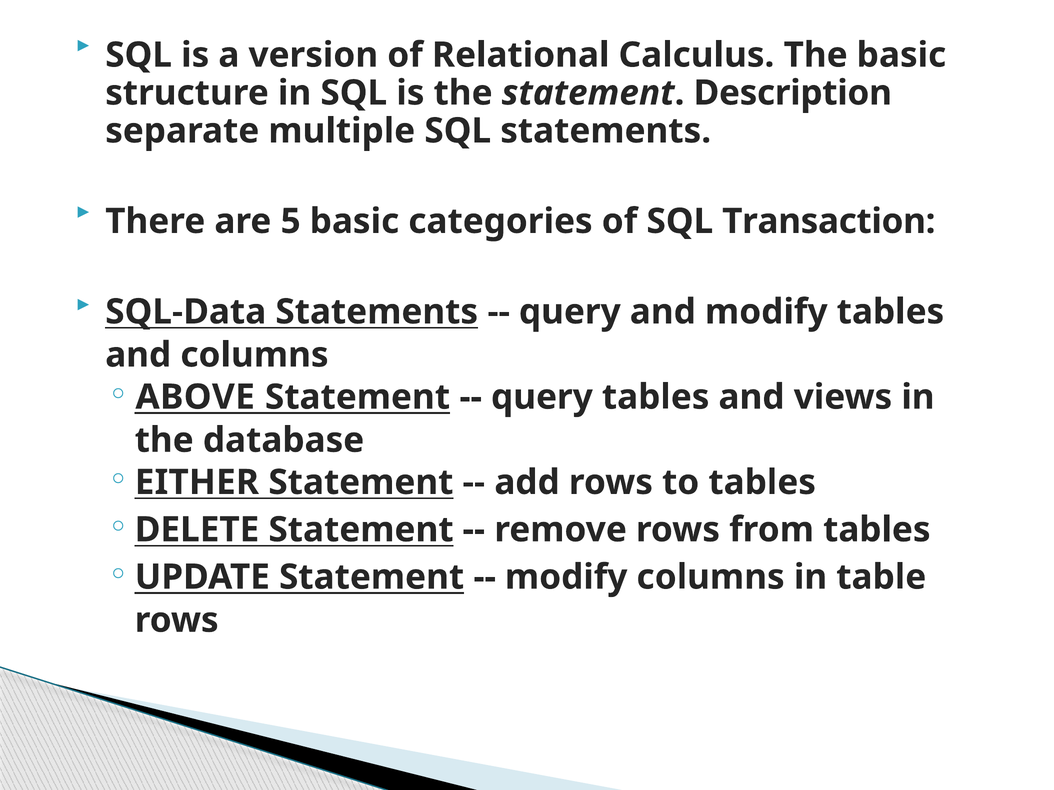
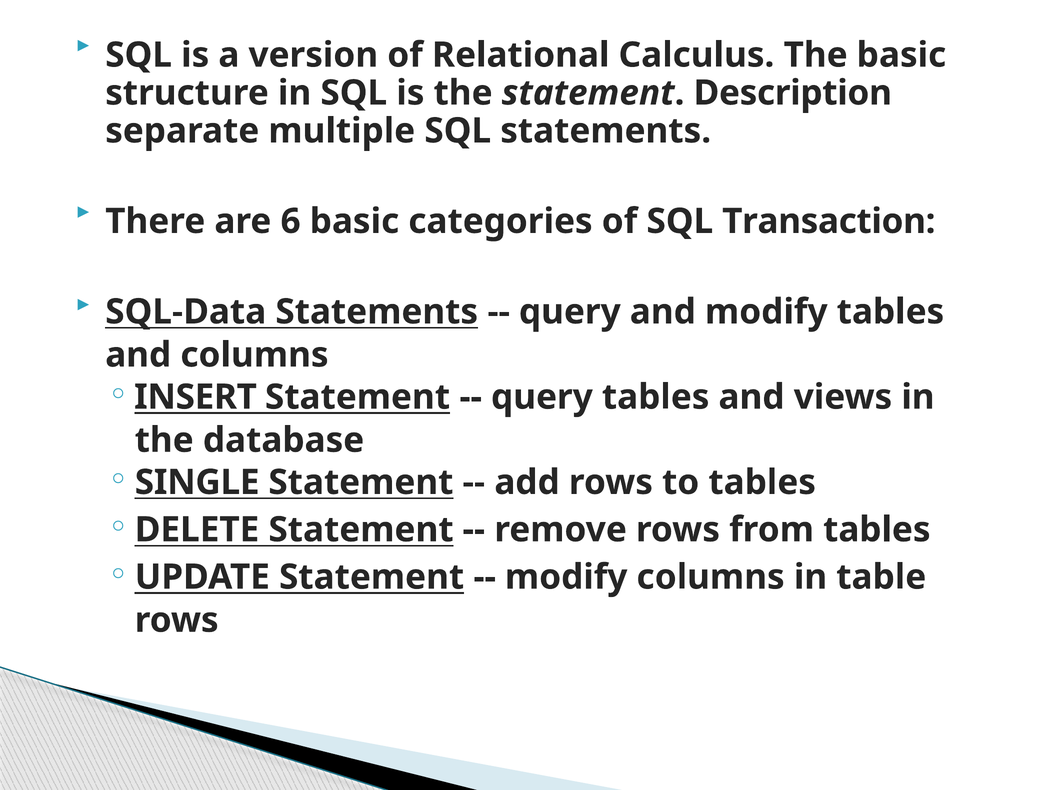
5: 5 -> 6
ABOVE: ABOVE -> INSERT
EITHER: EITHER -> SINGLE
